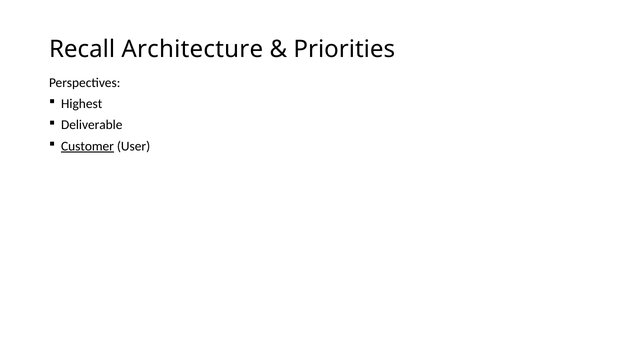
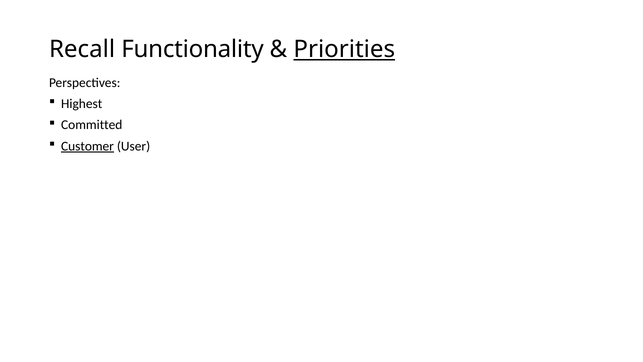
Architecture: Architecture -> Functionality
Priorities underline: none -> present
Deliverable: Deliverable -> Committed
